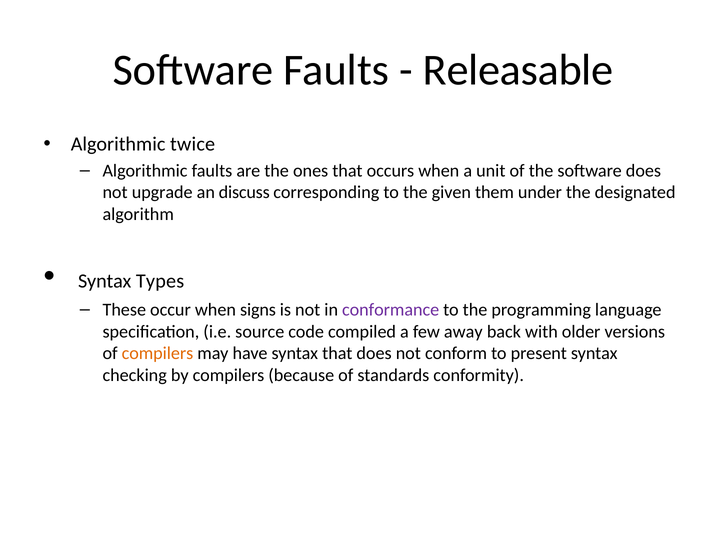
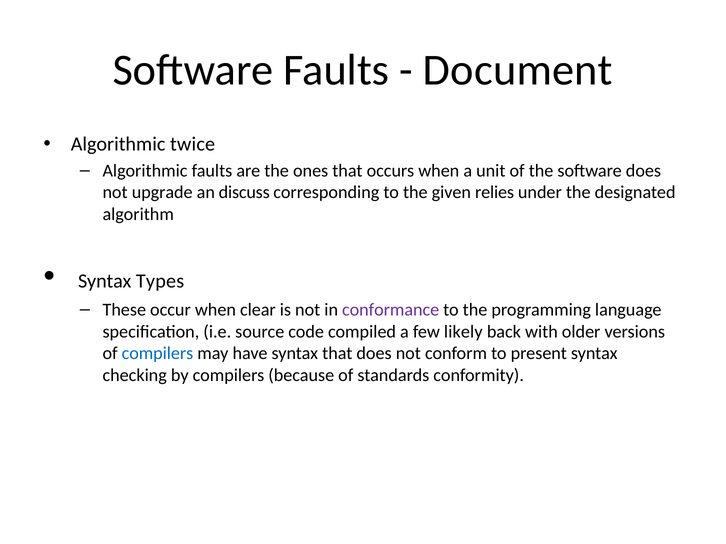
Releasable: Releasable -> Document
them: them -> relies
signs: signs -> clear
away: away -> likely
compilers at (157, 354) colour: orange -> blue
